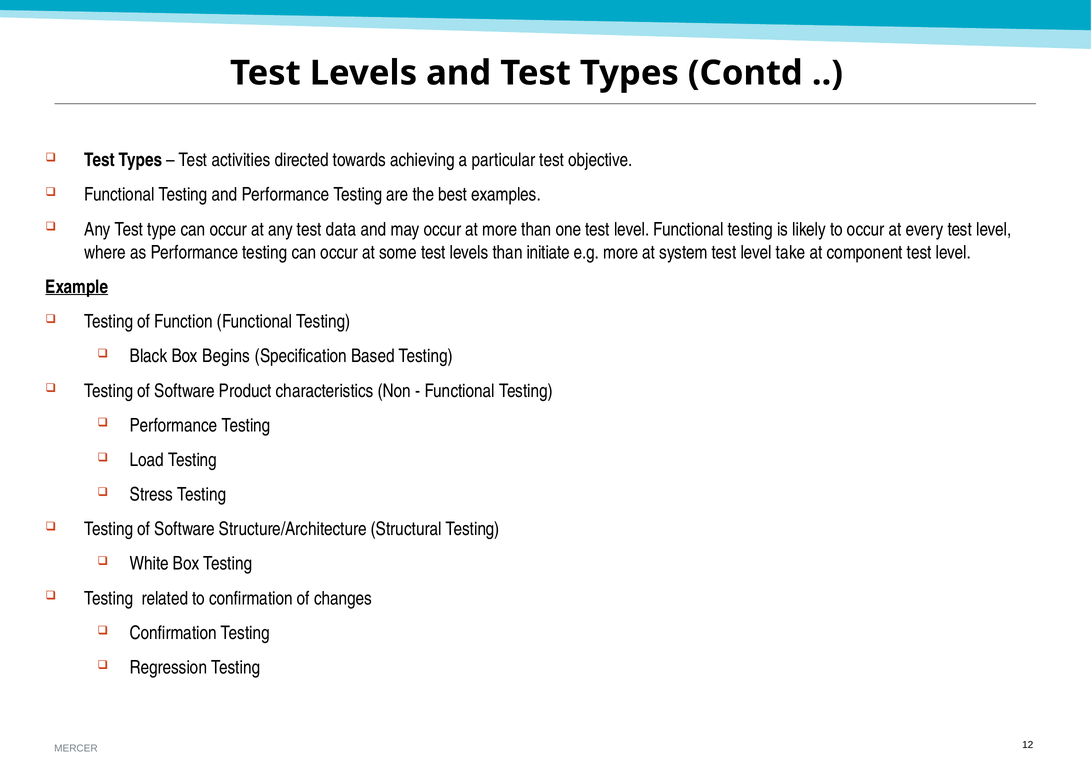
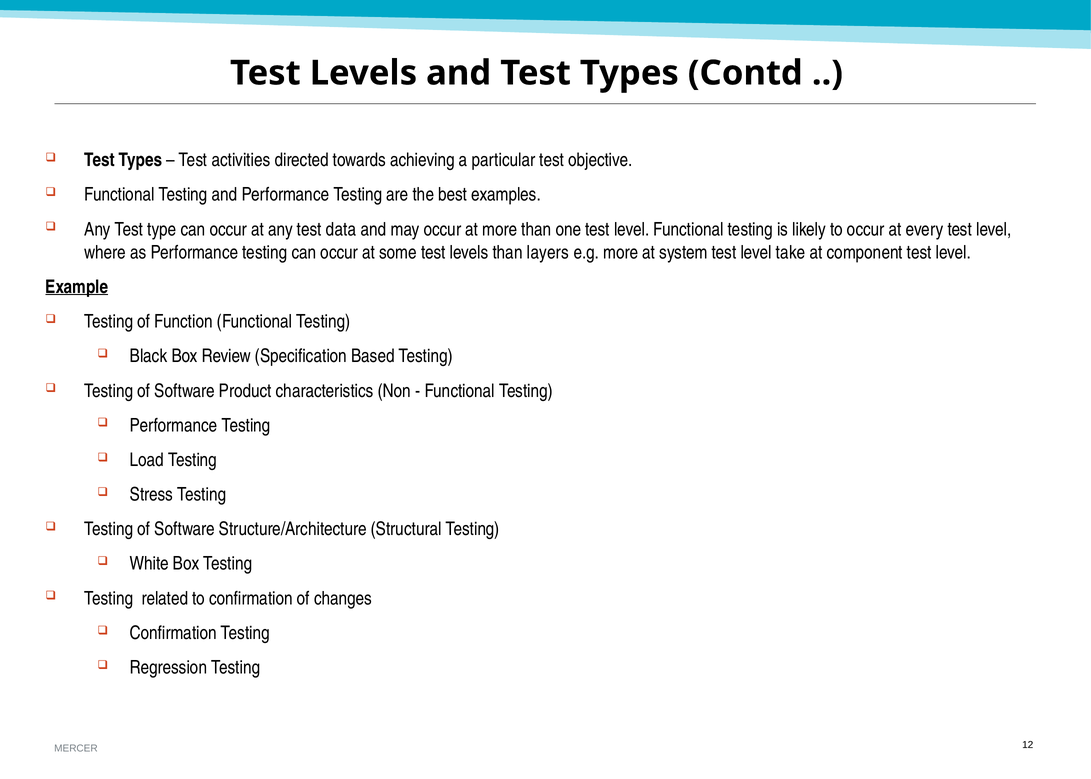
initiate: initiate -> layers
Begins: Begins -> Review
